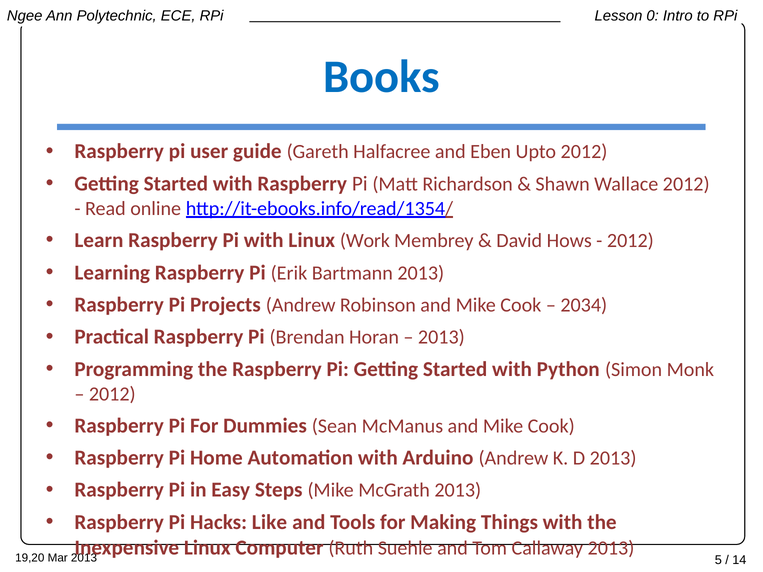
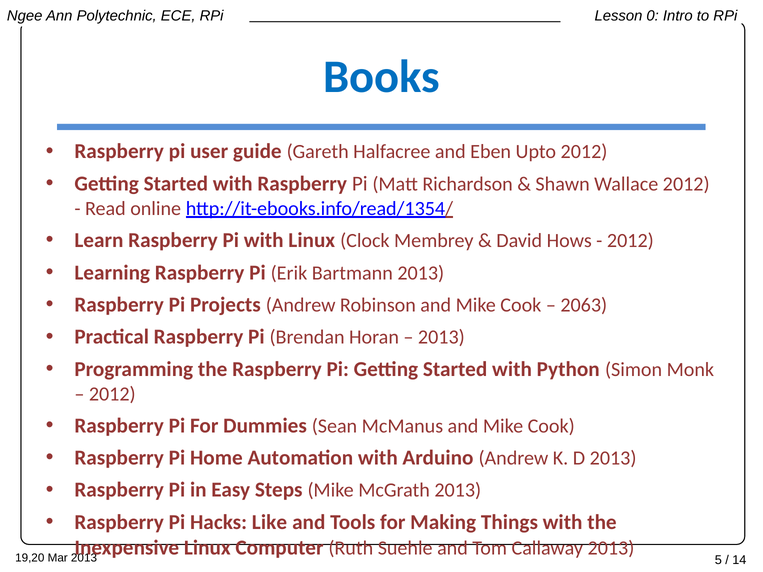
Work: Work -> Clock
2034: 2034 -> 2063
